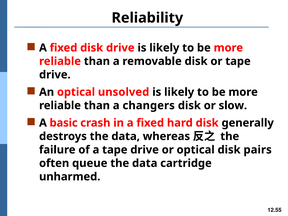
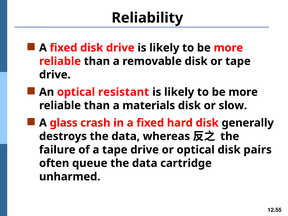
unsolved: unsolved -> resistant
changers: changers -> materials
basic: basic -> glass
